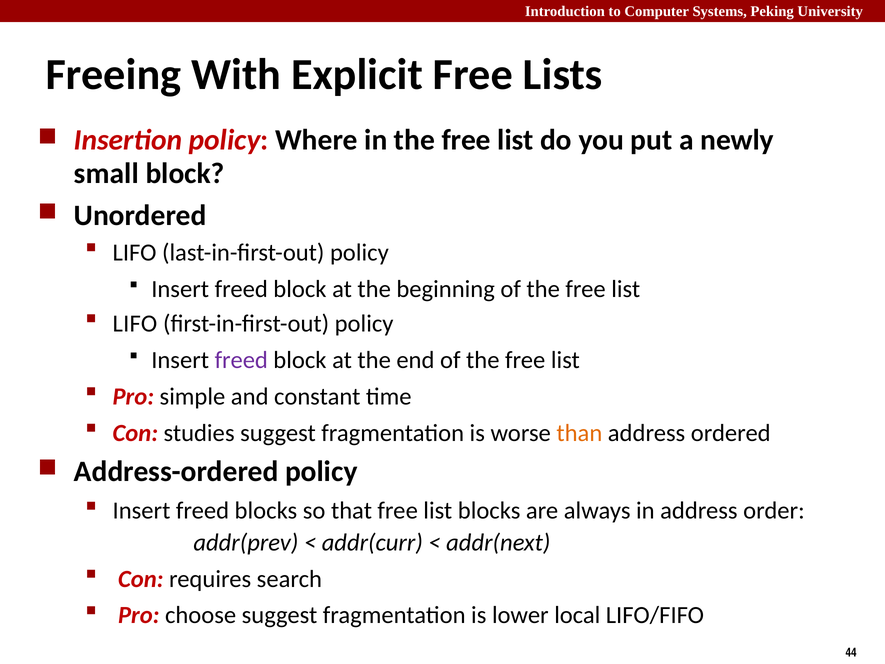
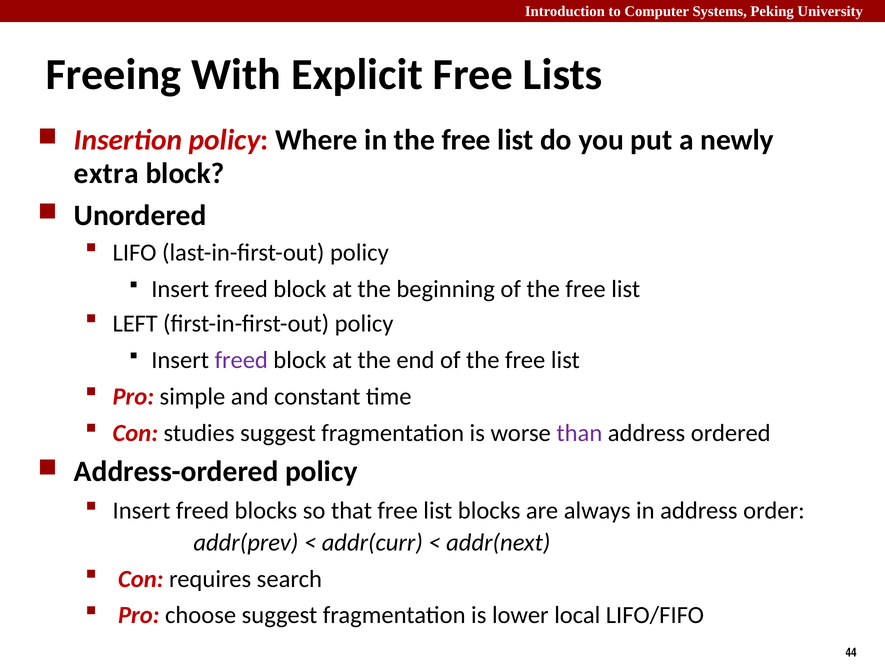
small: small -> extra
LIFO at (135, 323): LIFO -> LEFT
than colour: orange -> purple
